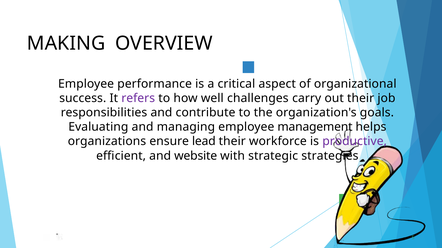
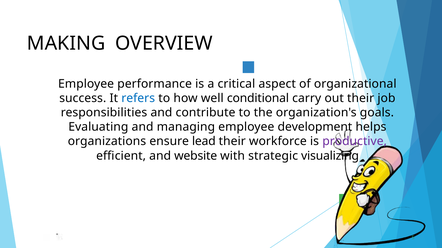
refers colour: purple -> blue
challenges: challenges -> conditional
management: management -> development
strategies: strategies -> visualizing
